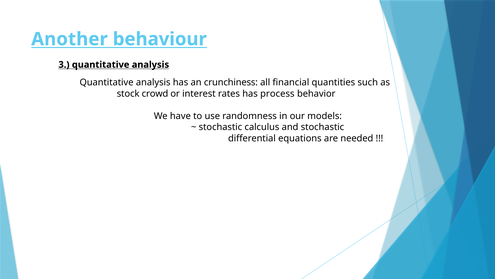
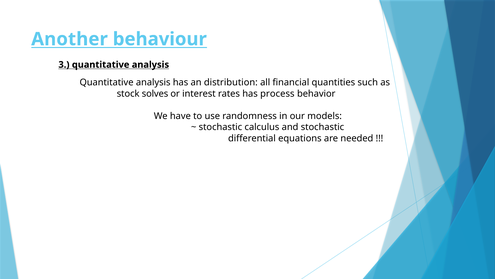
crunchiness: crunchiness -> distribution
crowd: crowd -> solves
